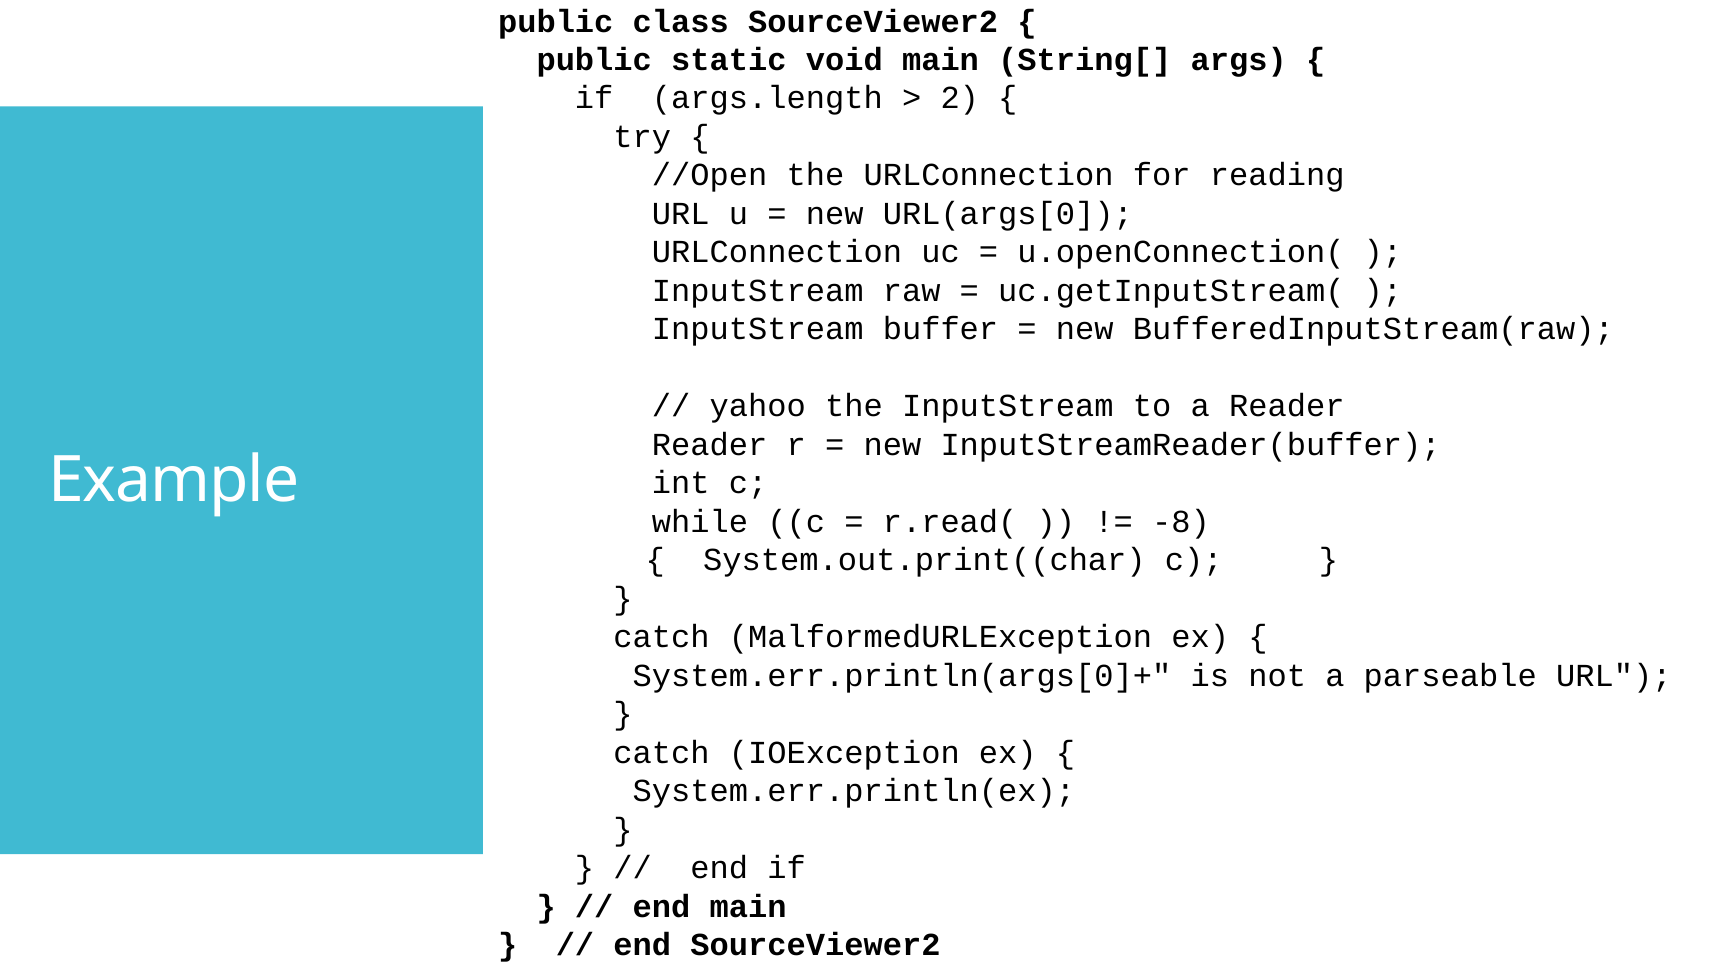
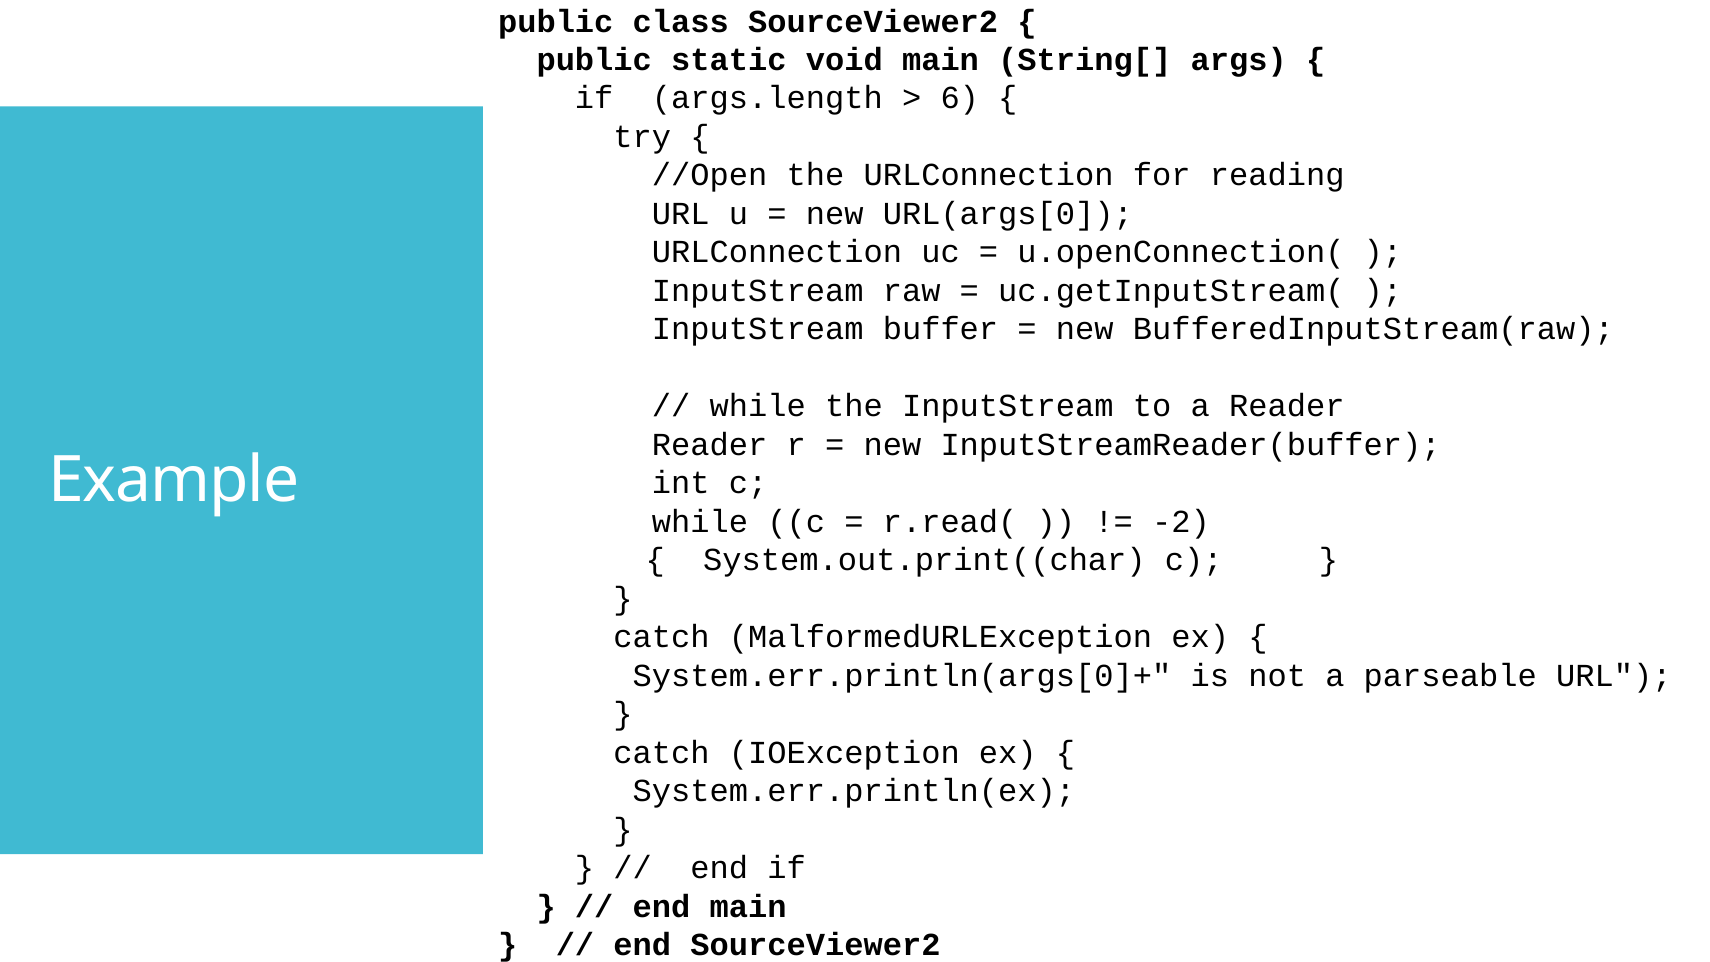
2: 2 -> 6
yahoo at (758, 406): yahoo -> while
-8: -8 -> -2
